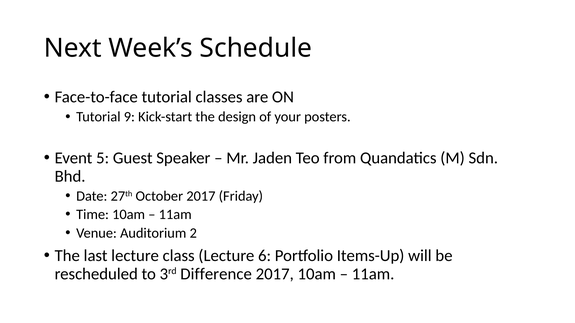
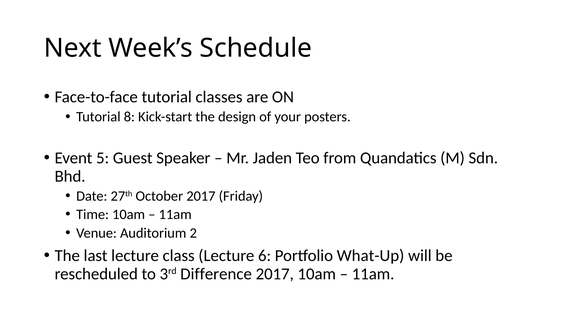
9: 9 -> 8
Items-Up: Items-Up -> What-Up
